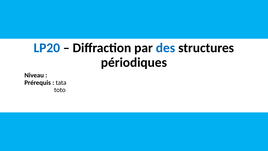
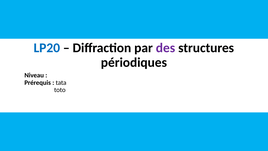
des colour: blue -> purple
